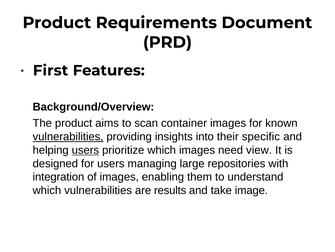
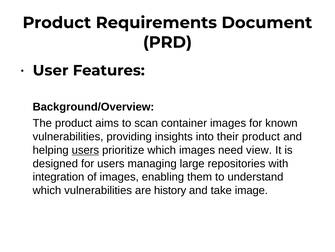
First: First -> User
vulnerabilities at (68, 136) underline: present -> none
their specific: specific -> product
results: results -> history
